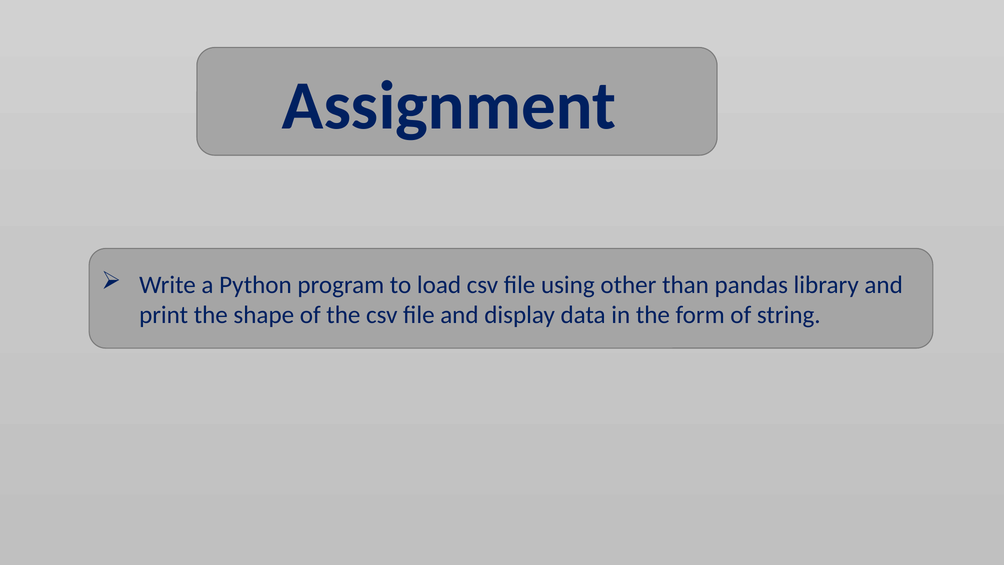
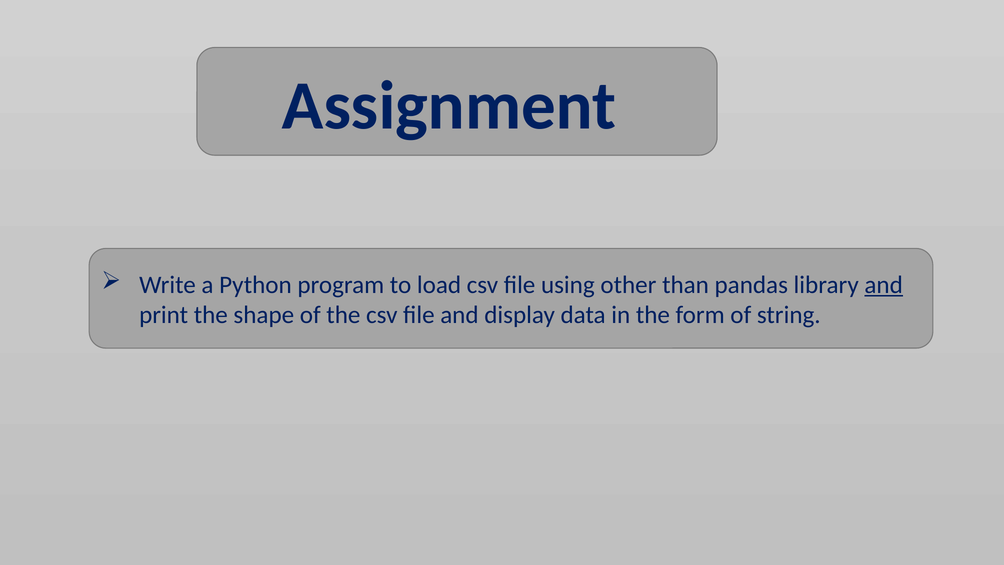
and at (884, 285) underline: none -> present
